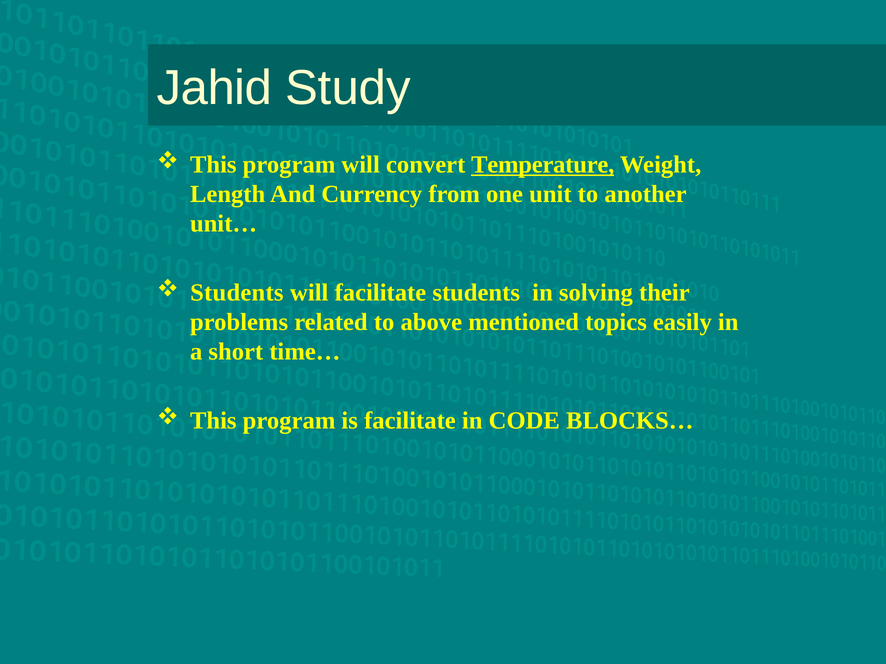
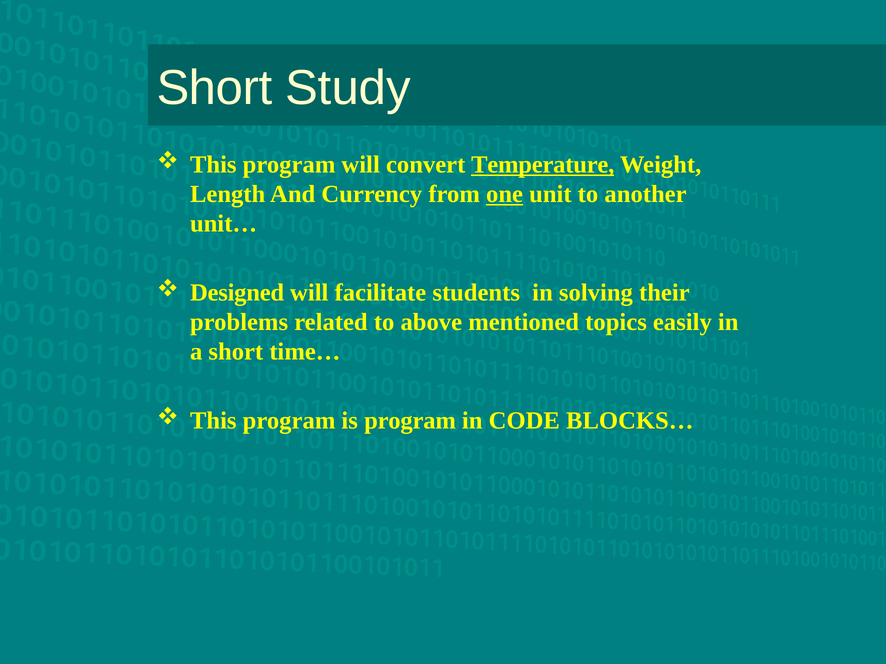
Jahid at (214, 88): Jahid -> Short
one underline: none -> present
Students at (237, 293): Students -> Designed
is facilitate: facilitate -> program
